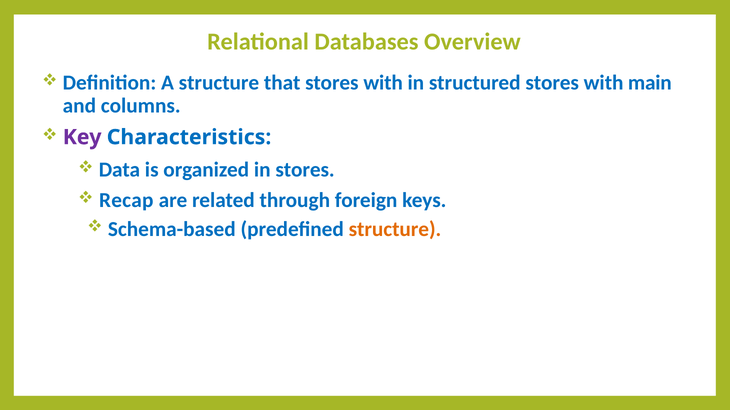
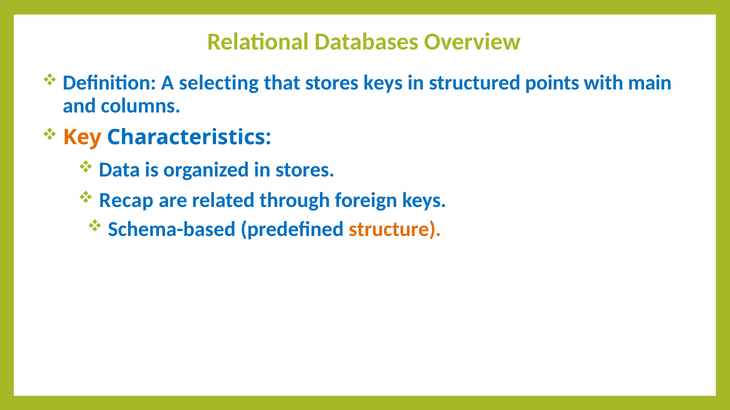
A structure: structure -> selecting
that stores with: with -> keys
structured stores: stores -> points
Key colour: purple -> orange
